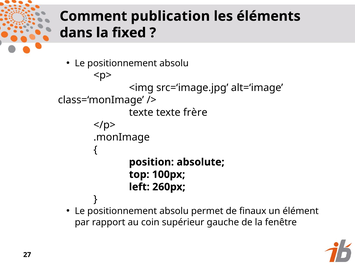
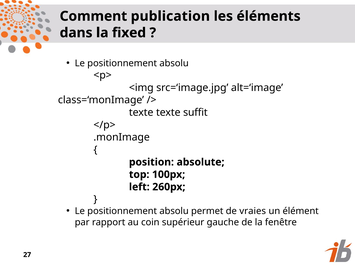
frère: frère -> suffit
finaux: finaux -> vraies
